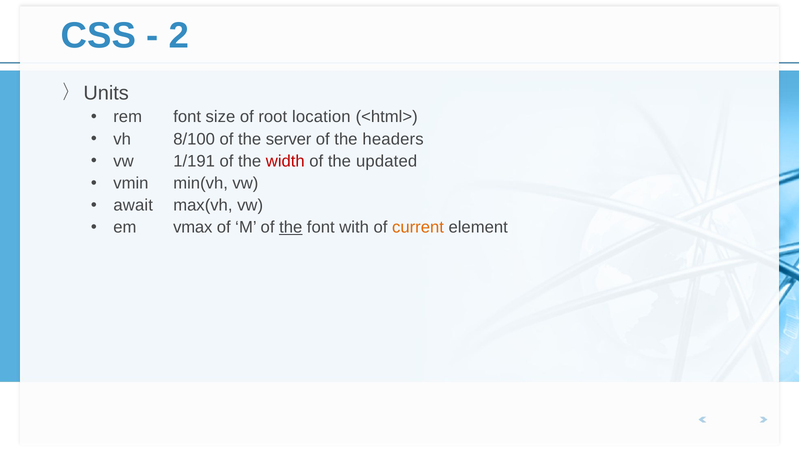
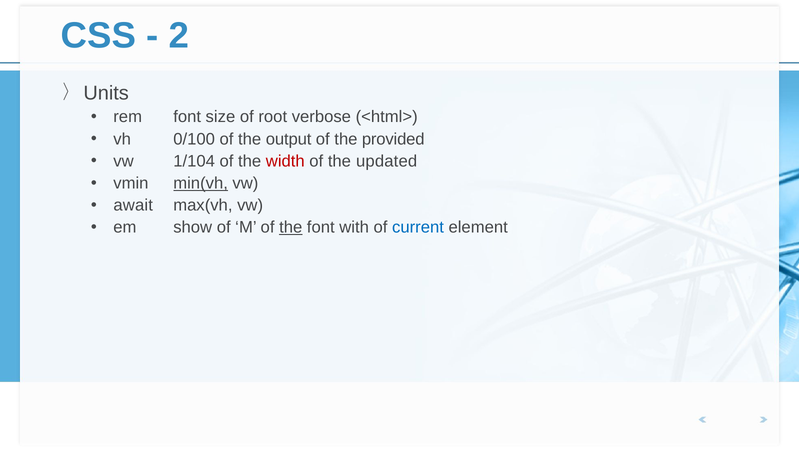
location: location -> verbose
8/100: 8/100 -> 0/100
server: server -> output
headers: headers -> provided
1/191: 1/191 -> 1/104
min(vh underline: none -> present
vmax: vmax -> show
current colour: orange -> blue
